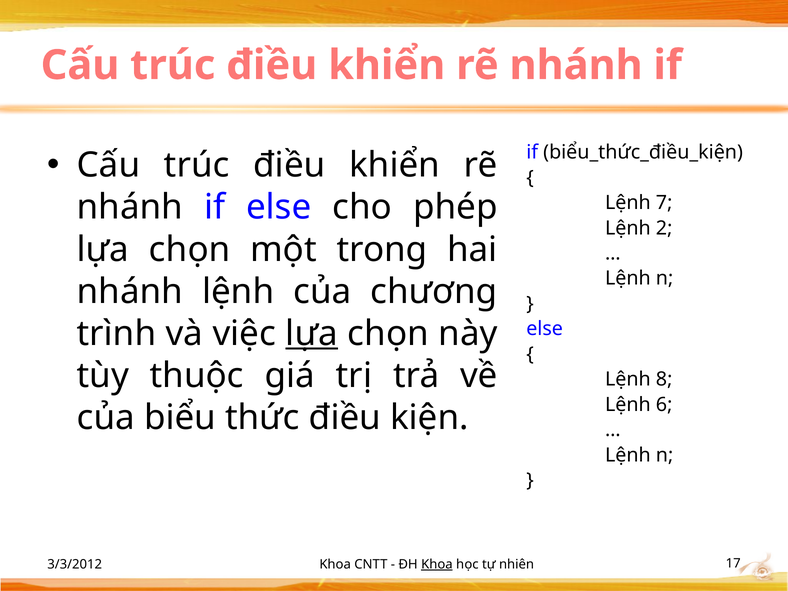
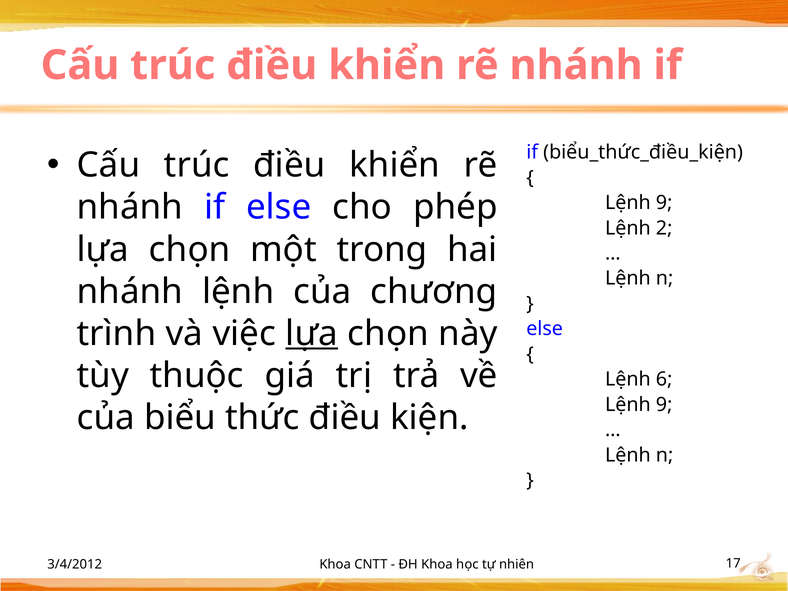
7 at (664, 203): 7 -> 9
8: 8 -> 6
6 at (664, 405): 6 -> 9
3/3/2012: 3/3/2012 -> 3/4/2012
Khoa at (437, 564) underline: present -> none
